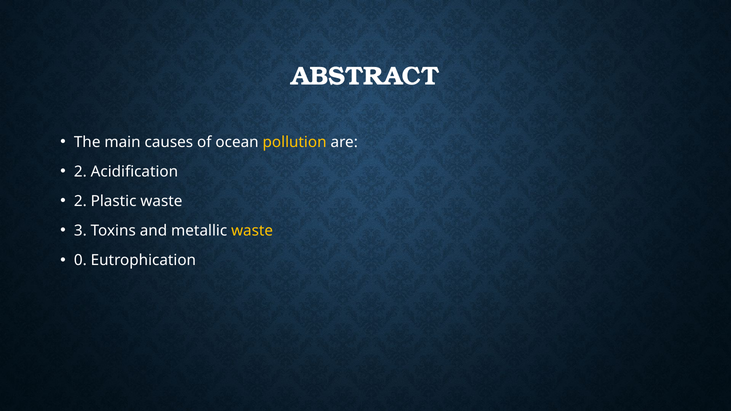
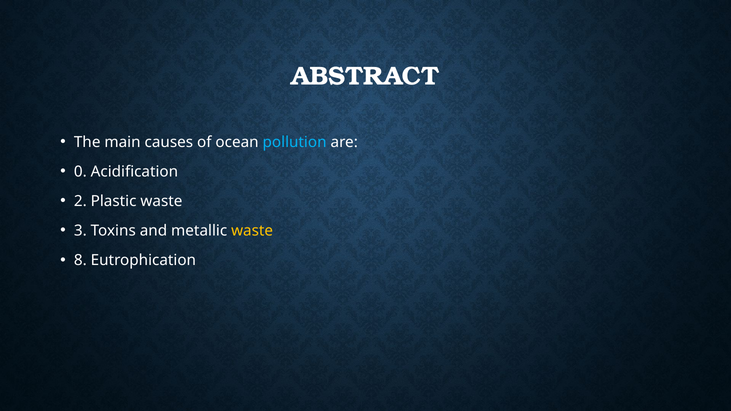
pollution colour: yellow -> light blue
2 at (80, 172): 2 -> 0
0: 0 -> 8
